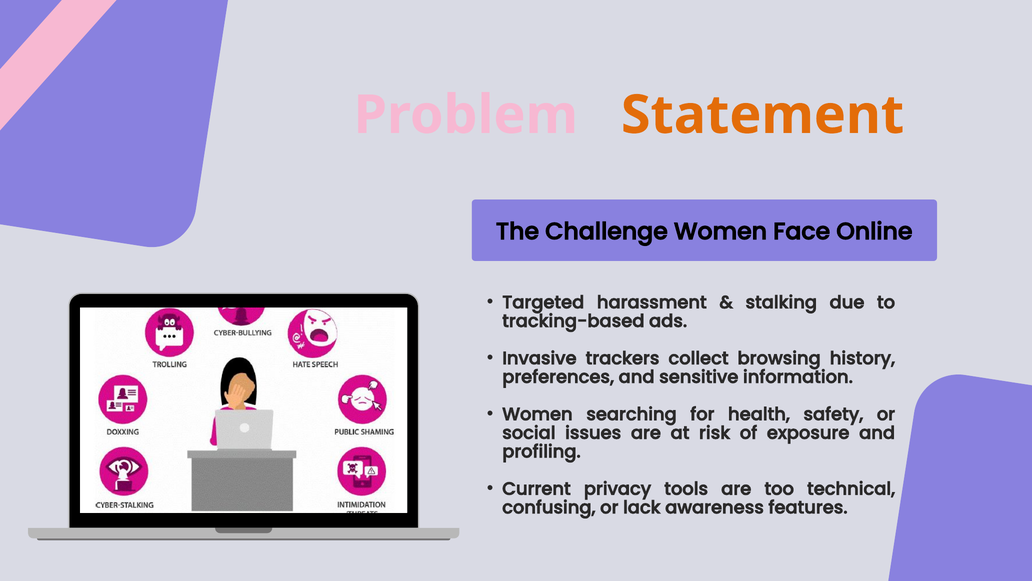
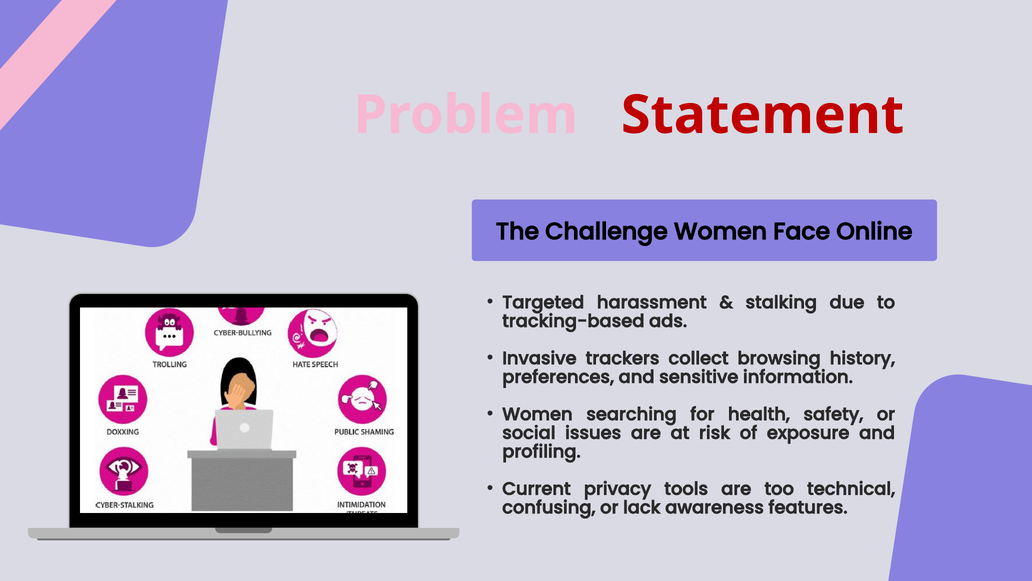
Statement colour: orange -> red
